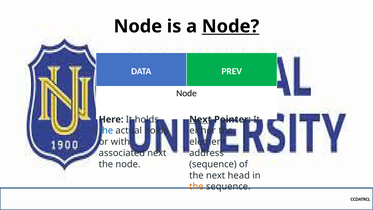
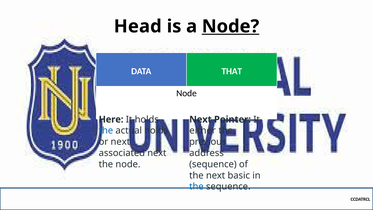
Node at (138, 26): Node -> Head
PREV: PREV -> THAT
Next at (200, 119) underline: present -> none
or with: with -> next
element: element -> previous
head: head -> basic
the at (196, 186) colour: orange -> blue
